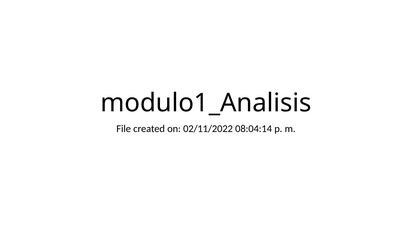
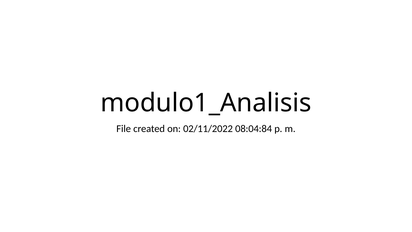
08:04:14: 08:04:14 -> 08:04:84
